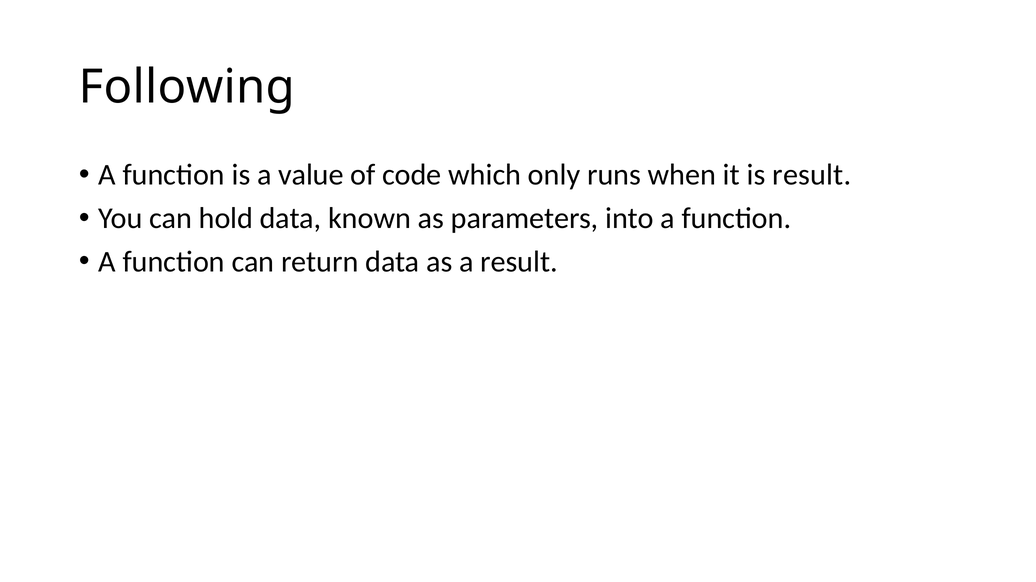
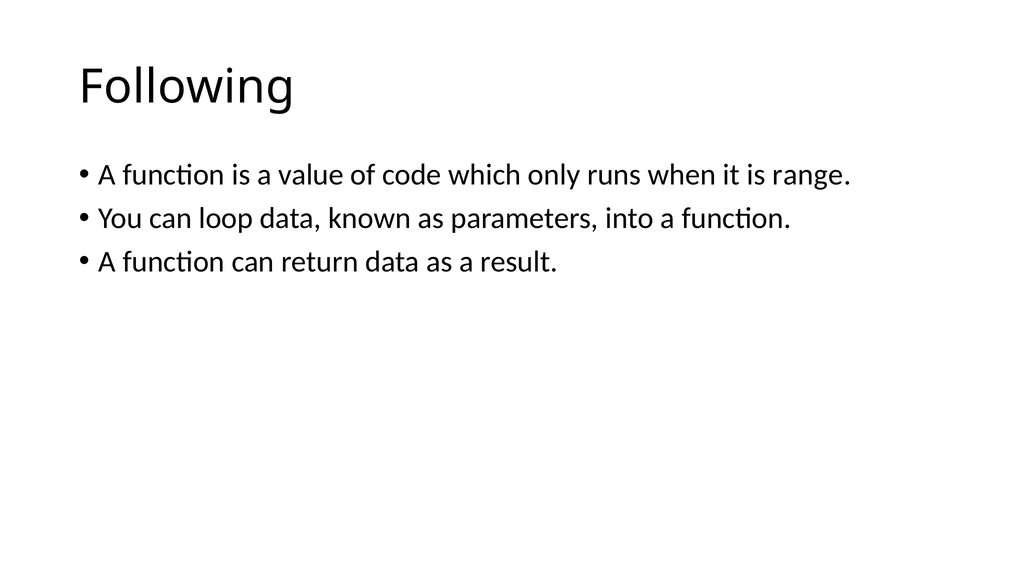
is result: result -> range
hold: hold -> loop
